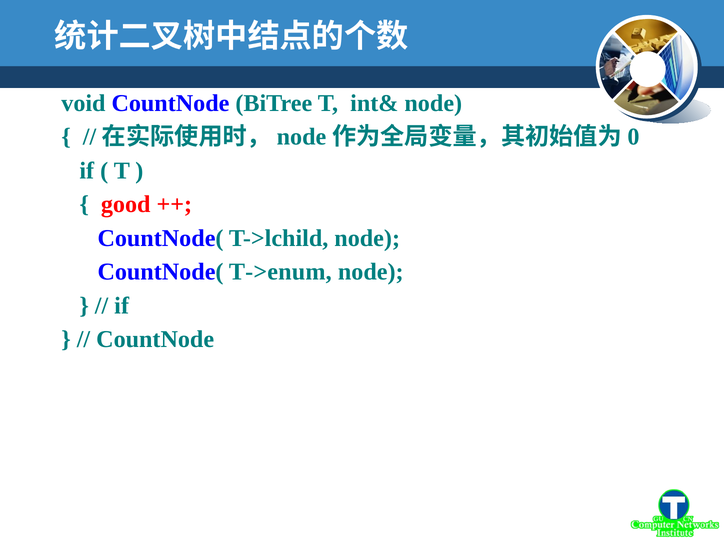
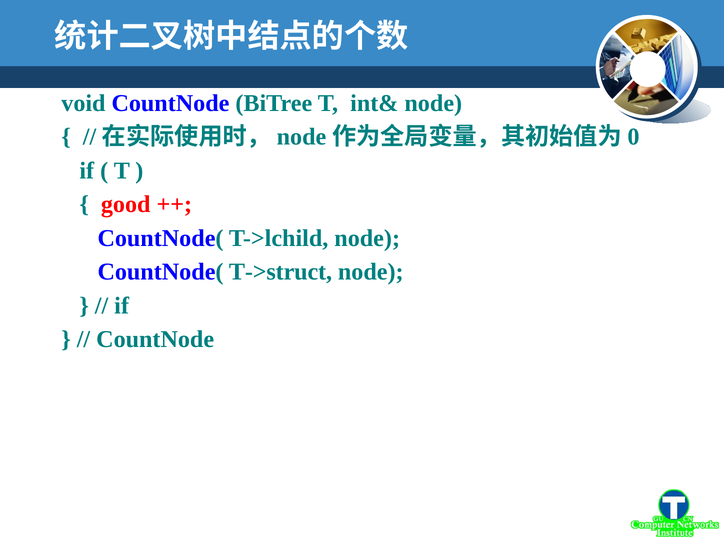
T->enum: T->enum -> T->struct
